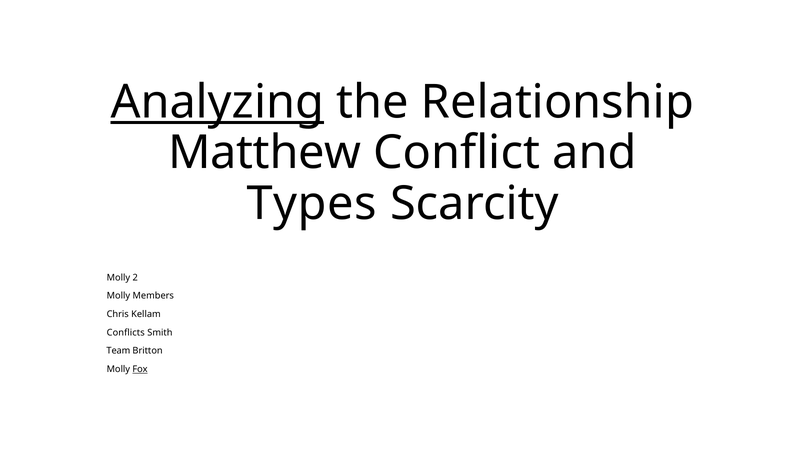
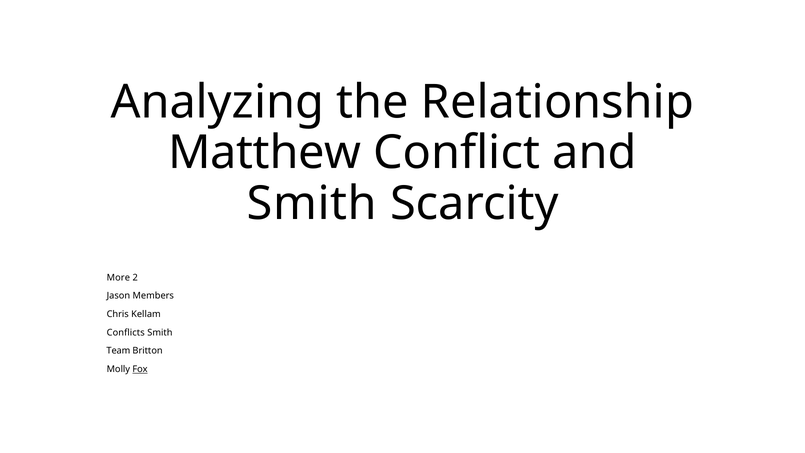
Analyzing underline: present -> none
Types at (312, 204): Types -> Smith
Molly at (118, 277): Molly -> More
Molly at (118, 296): Molly -> Jason
